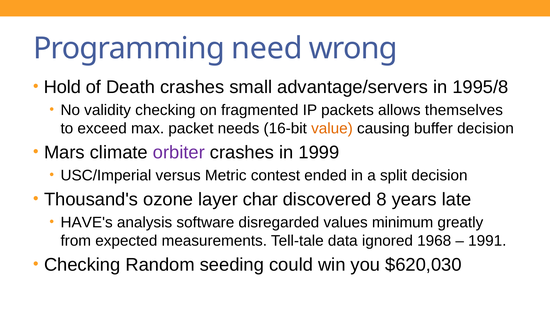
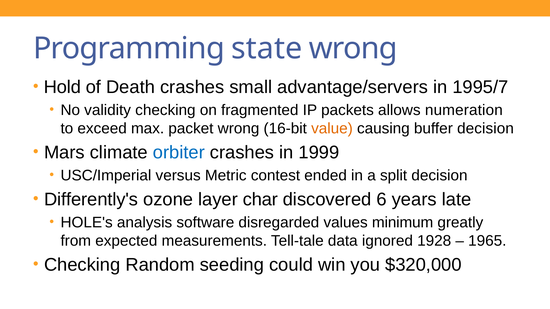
need: need -> state
1995/8: 1995/8 -> 1995/7
themselves: themselves -> numeration
packet needs: needs -> wrong
orbiter colour: purple -> blue
Thousand's: Thousand's -> Differently's
8: 8 -> 6
HAVE's: HAVE's -> HOLE's
1968: 1968 -> 1928
1991: 1991 -> 1965
$620,030: $620,030 -> $320,000
